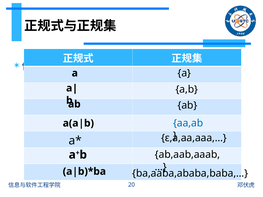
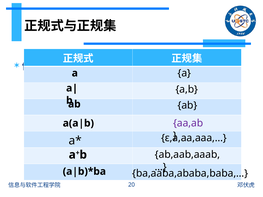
aa,ab colour: blue -> purple
